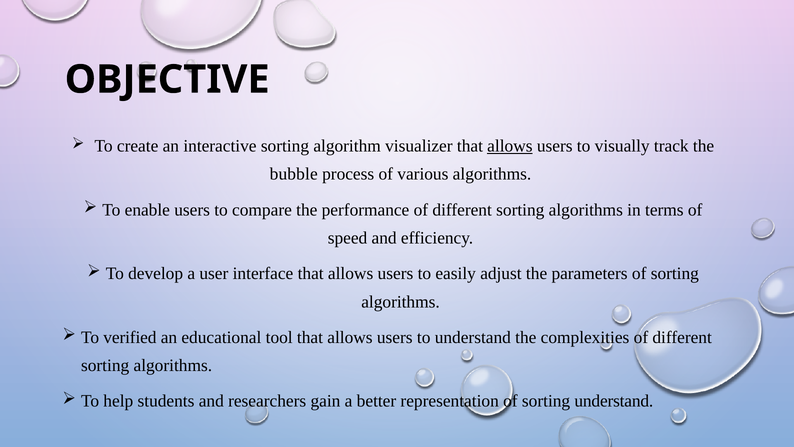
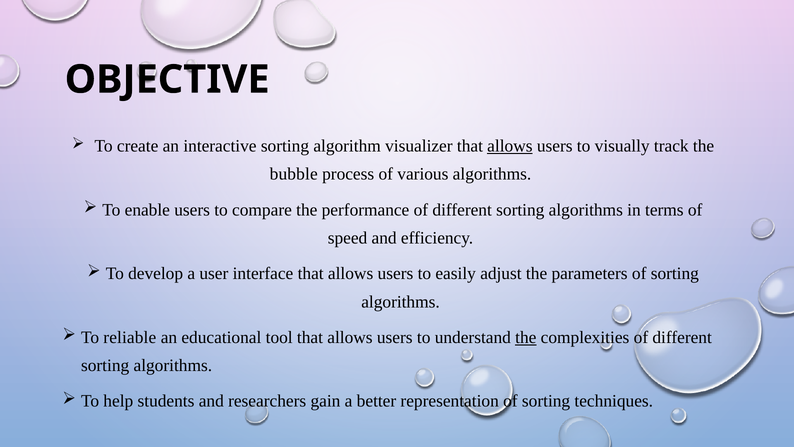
verified: verified -> reliable
the at (526, 337) underline: none -> present
sorting understand: understand -> techniques
